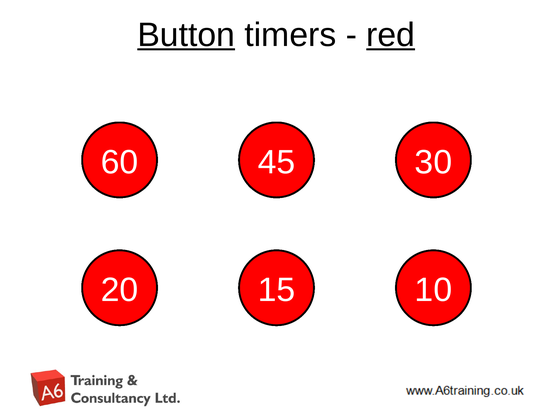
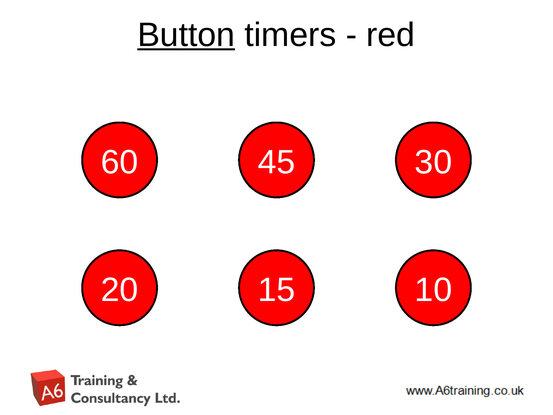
red underline: present -> none
